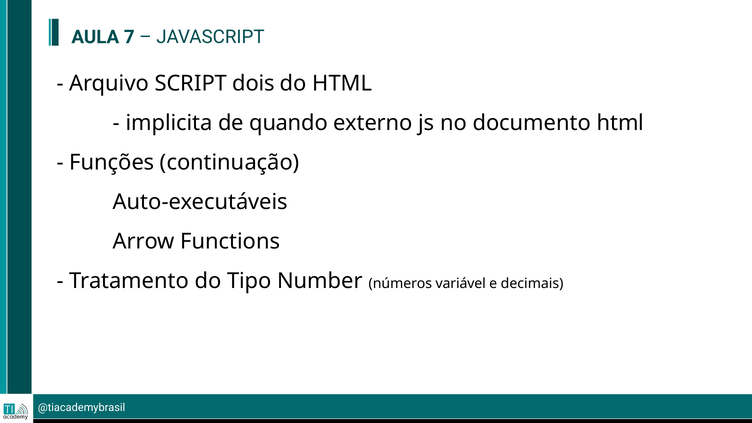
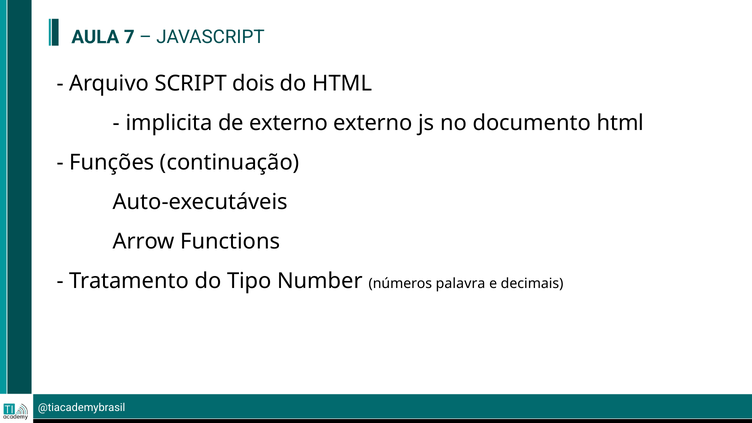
de quando: quando -> externo
variável: variável -> palavra
